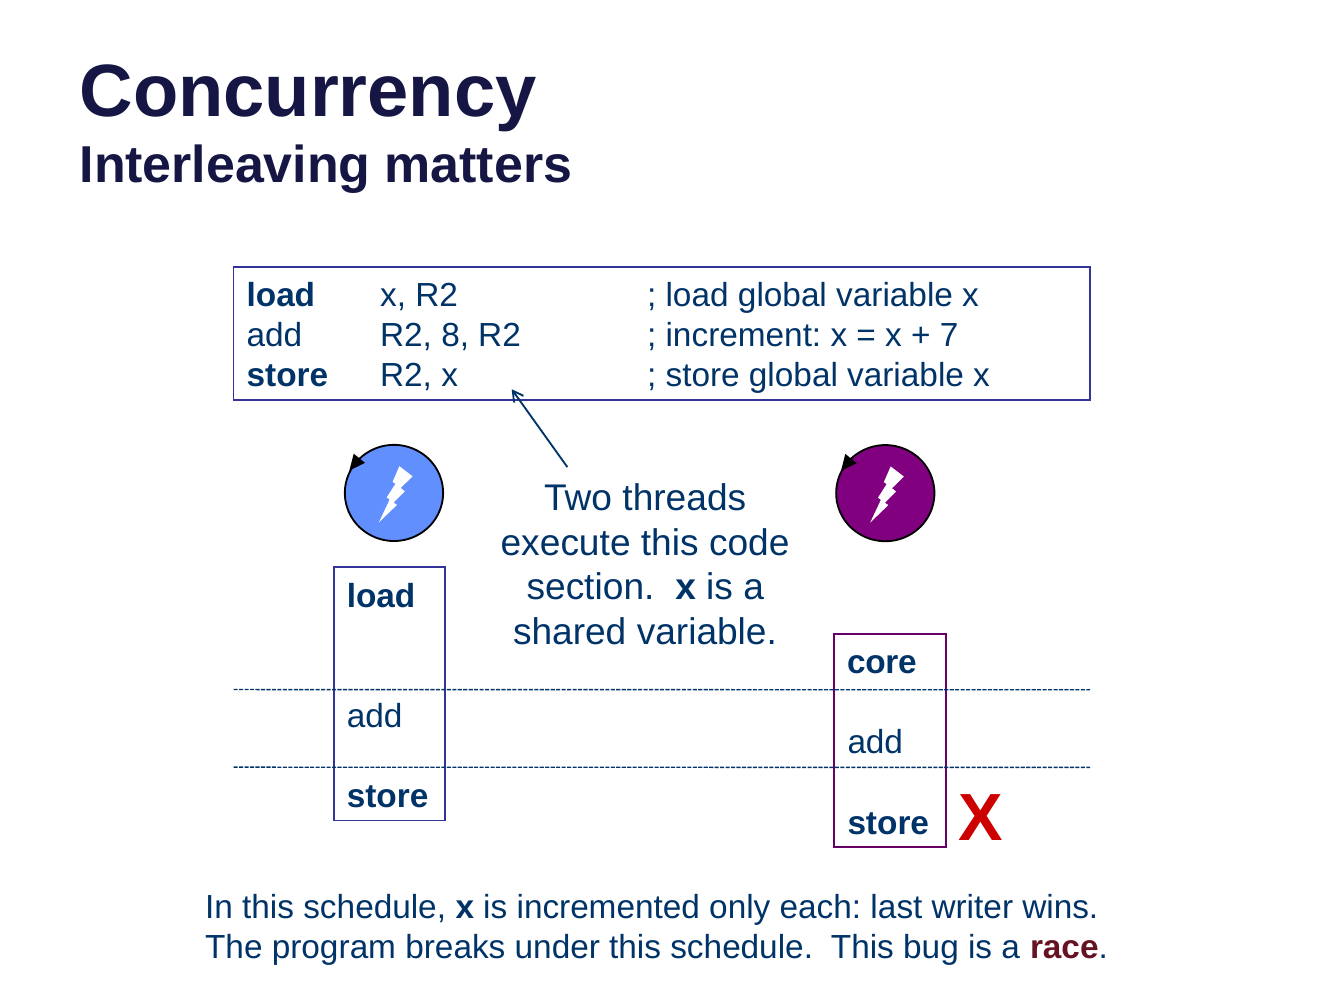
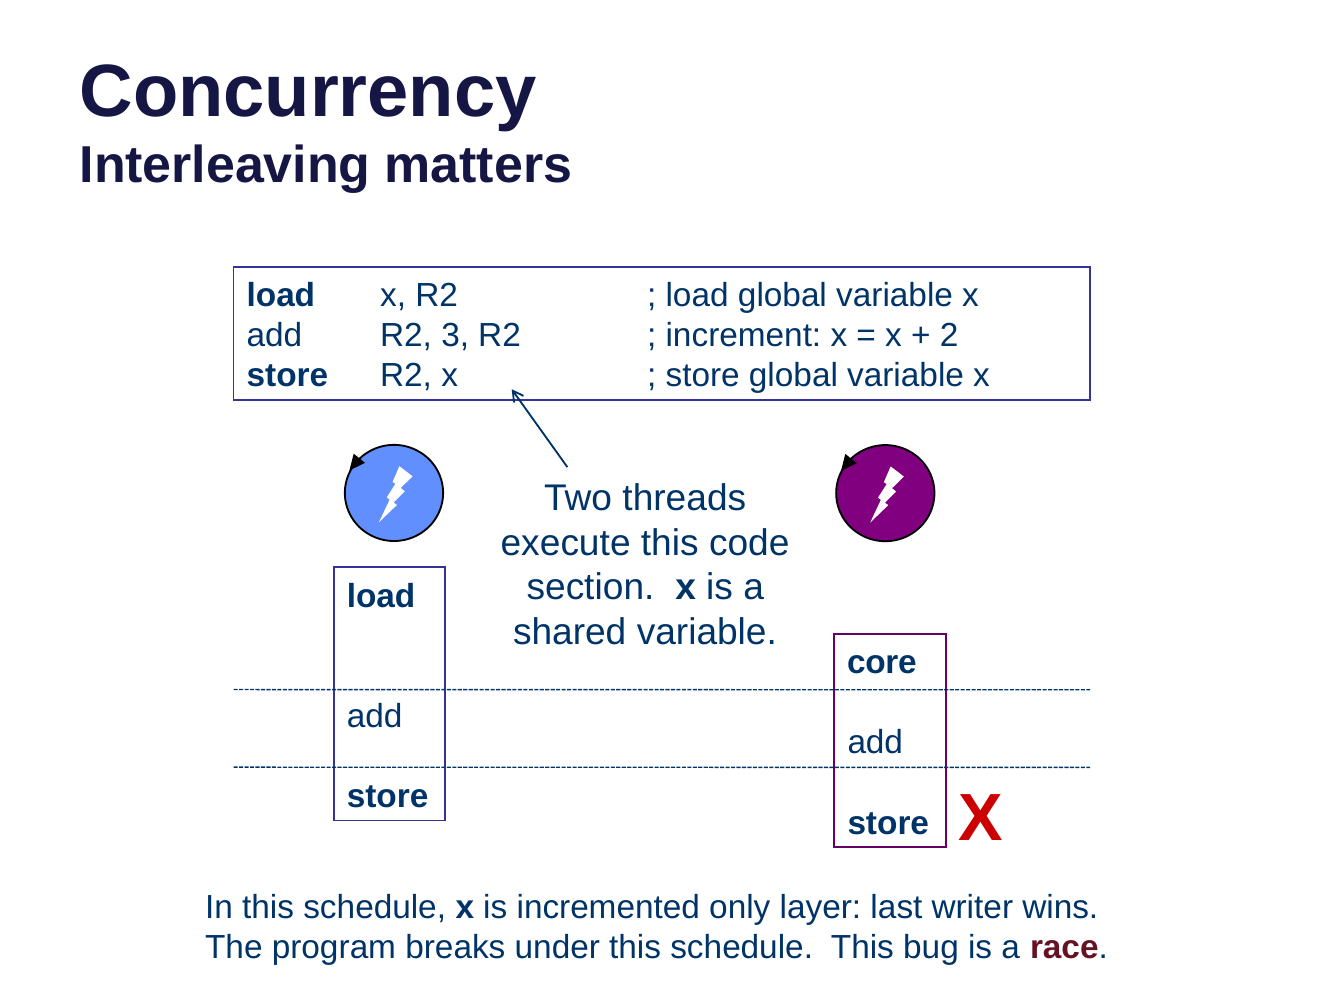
8: 8 -> 3
7: 7 -> 2
each: each -> layer
